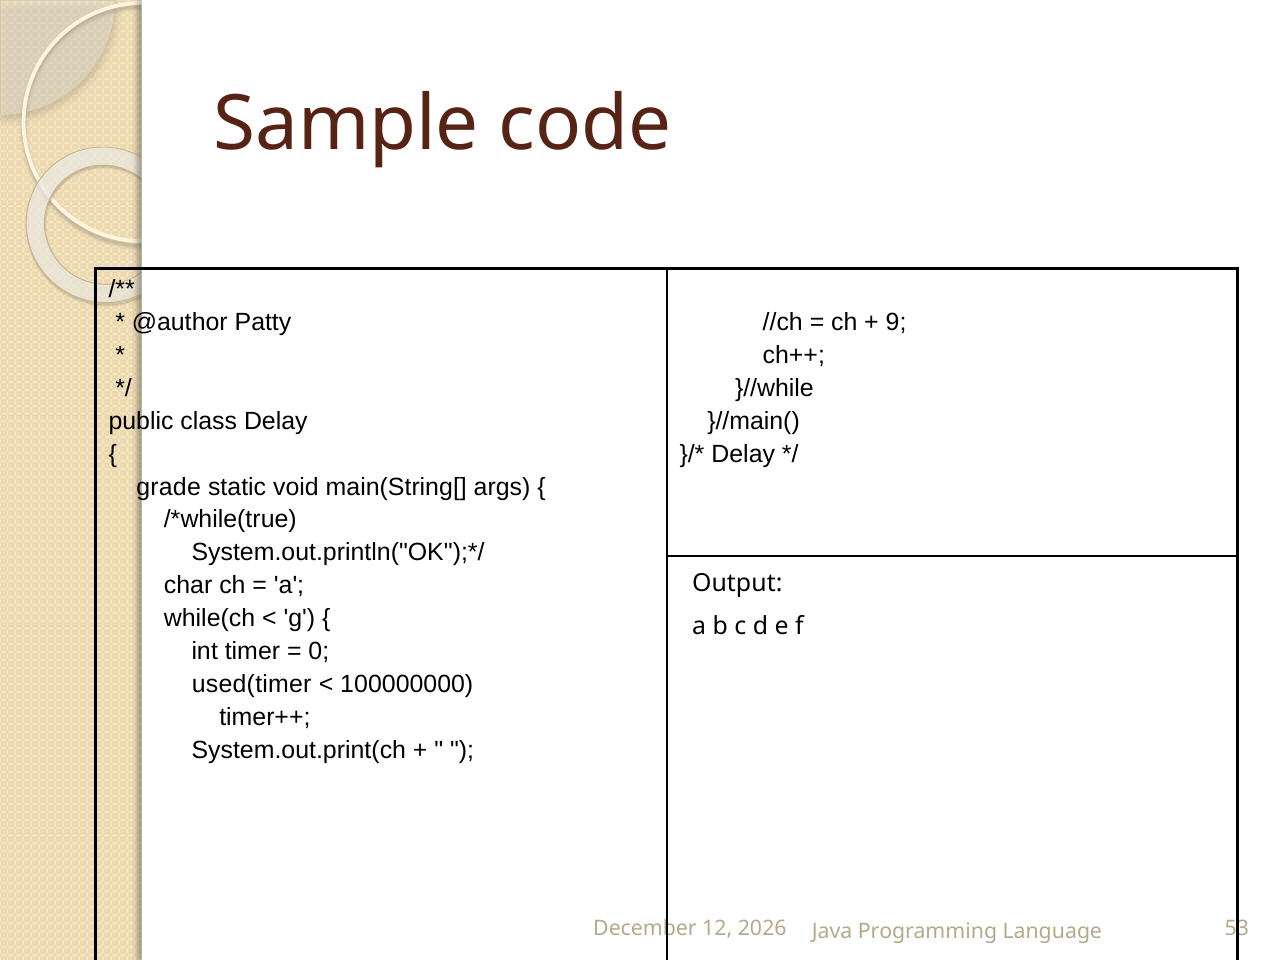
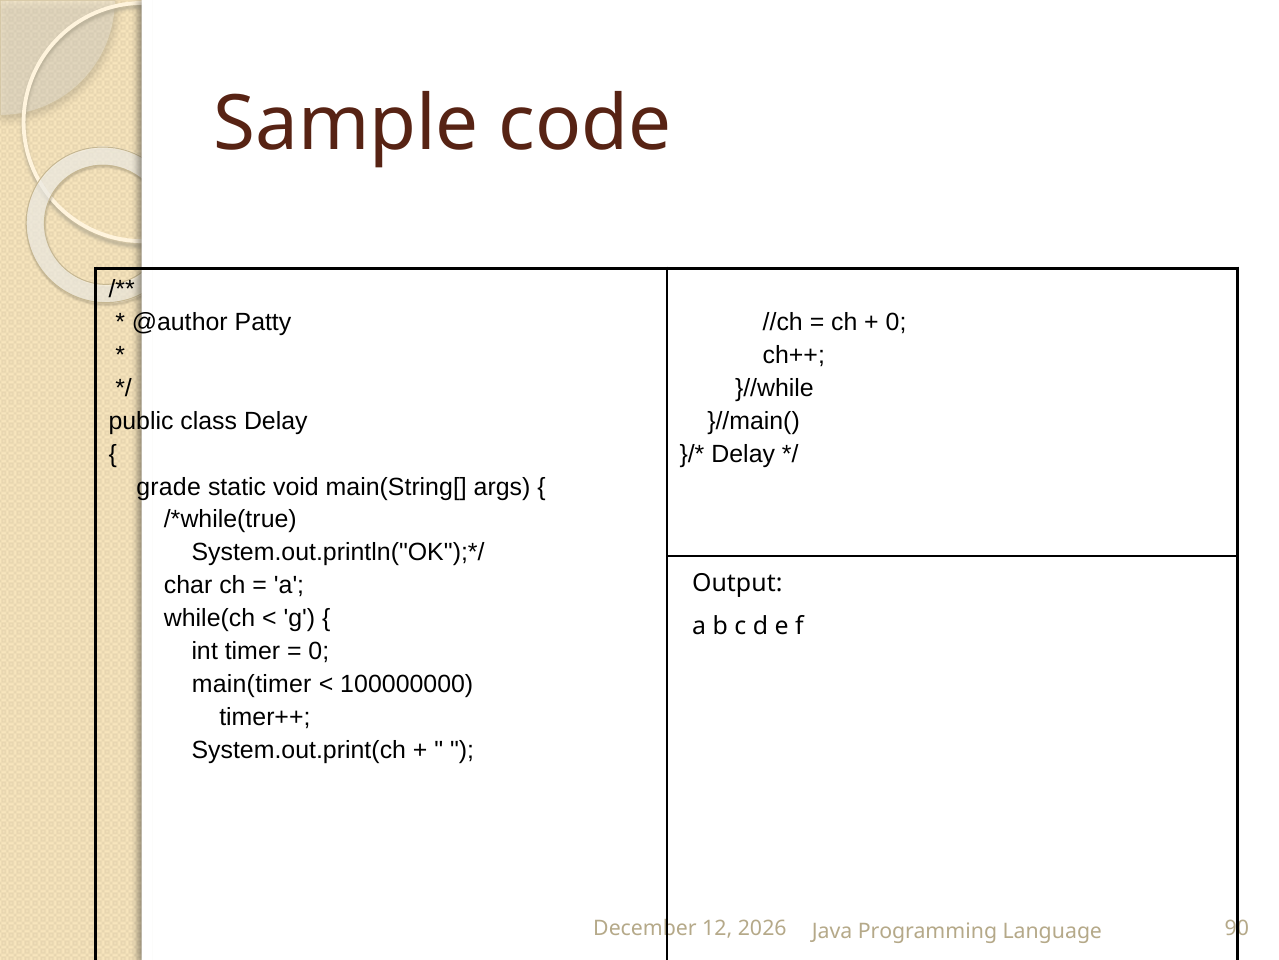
9 at (896, 322): 9 -> 0
used(timer: used(timer -> main(timer
53: 53 -> 90
